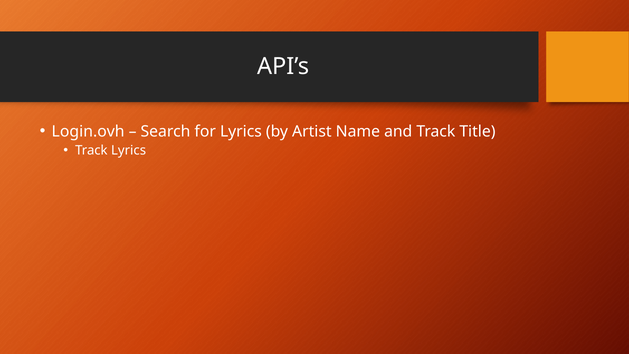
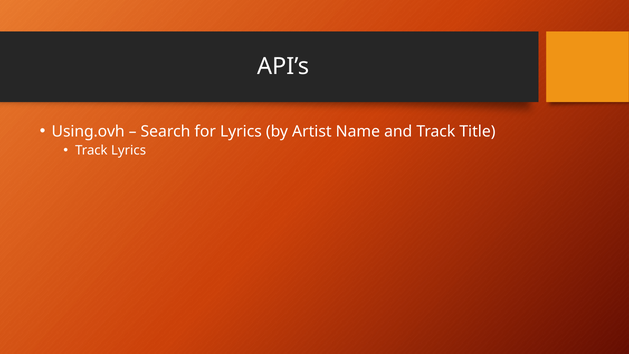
Login.ovh: Login.ovh -> Using.ovh
